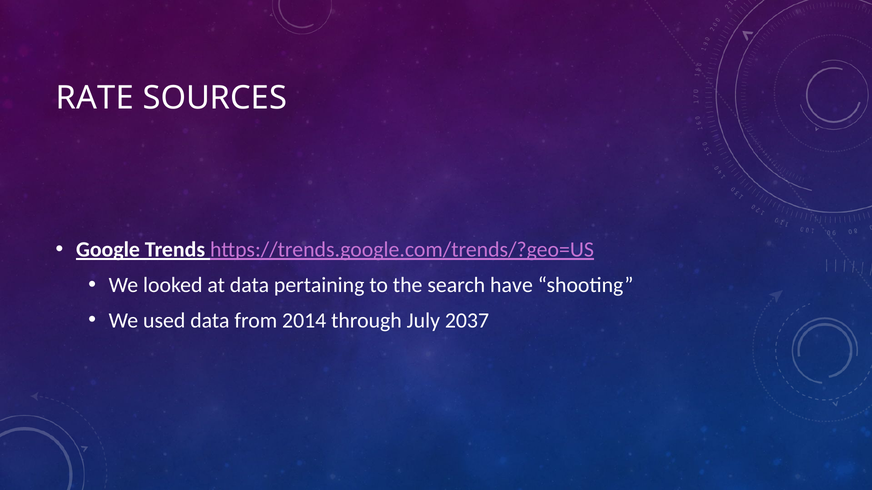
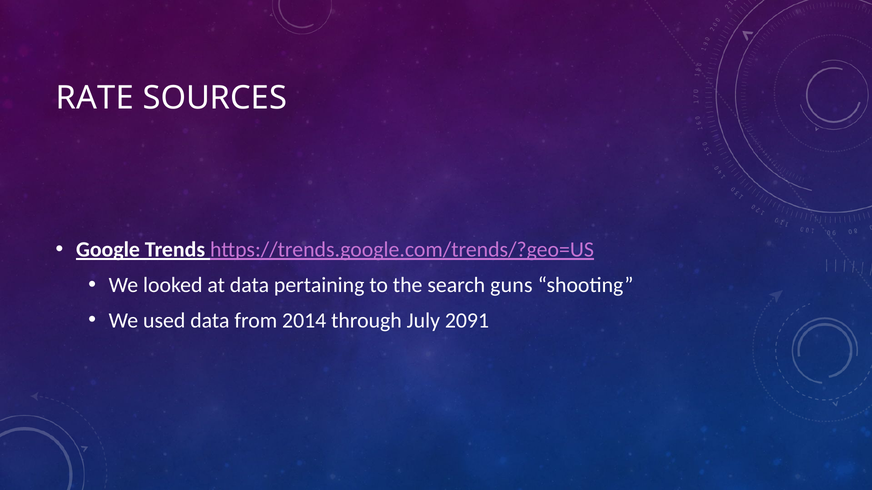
have: have -> guns
2037: 2037 -> 2091
